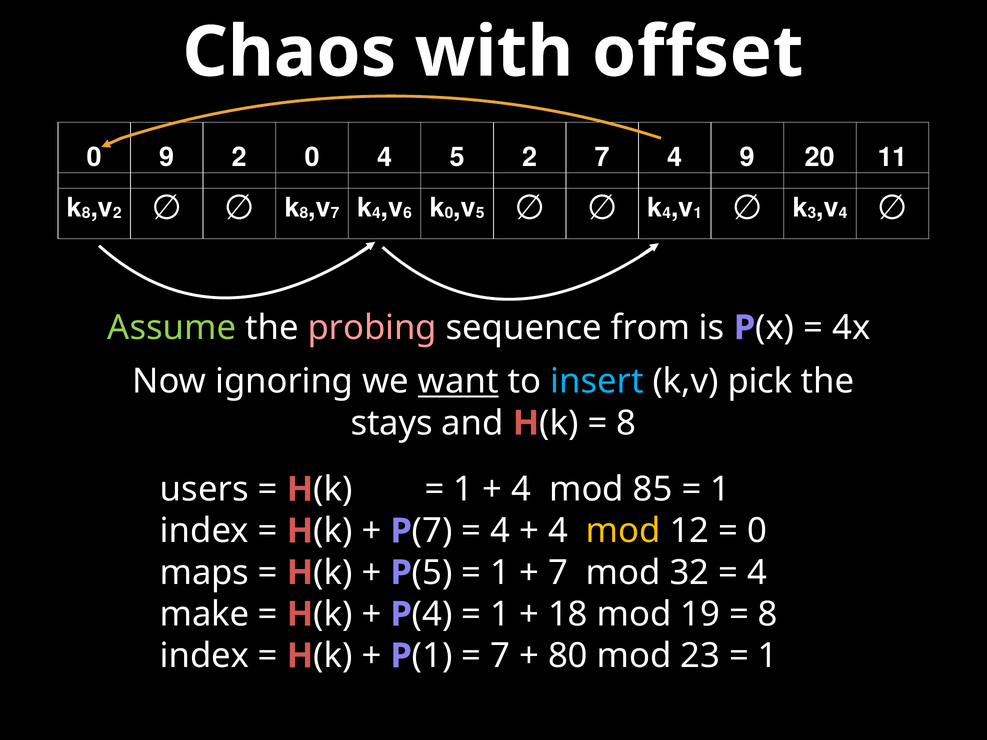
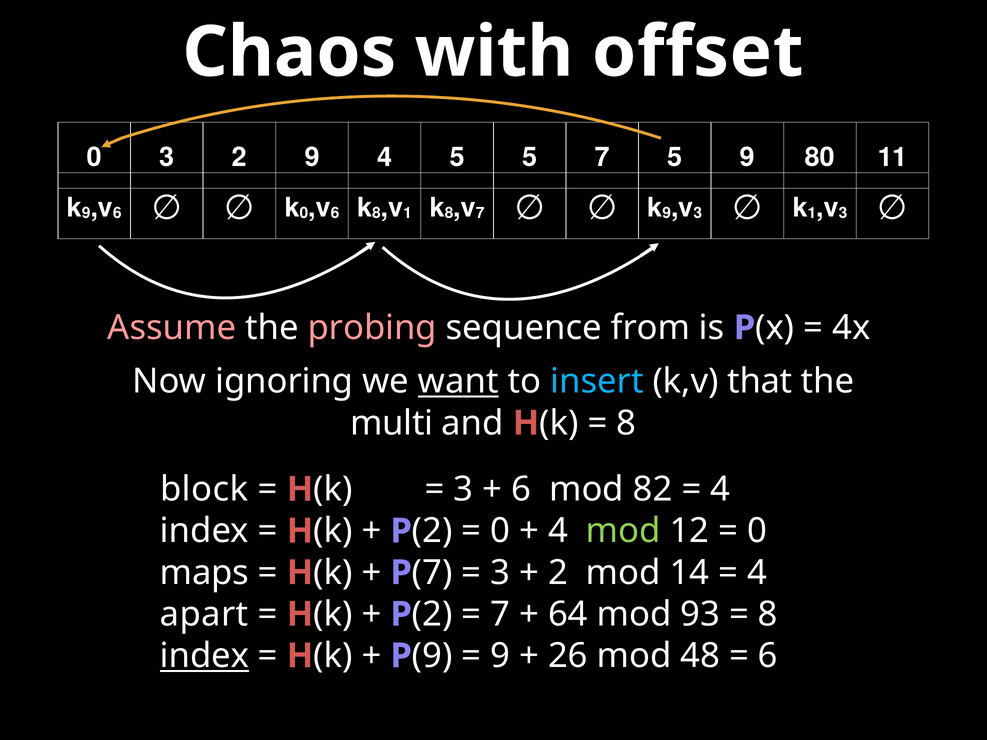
0 9: 9 -> 3
2 0: 0 -> 9
5 2: 2 -> 5
7 4: 4 -> 5
20: 20 -> 80
8 at (86, 213): 8 -> 9
2 at (117, 213): 2 -> 6
8 at (304, 213): 8 -> 0
7 at (335, 213): 7 -> 6
4 at (376, 213): 4 -> 8
6 at (408, 213): 6 -> 1
0 at (449, 213): 0 -> 8
5 at (480, 213): 5 -> 7
4 at (667, 213): 4 -> 9
1 at (698, 213): 1 -> 3
3 at (812, 213): 3 -> 1
4 at (843, 213): 4 -> 3
Assume colour: light green -> pink
pick: pick -> that
stays: stays -> multi
users: users -> block
1 at (463, 490): 1 -> 3
4 at (521, 490): 4 -> 6
85: 85 -> 82
1 at (720, 490): 1 -> 4
7 at (432, 531): 7 -> 2
4 at (500, 531): 4 -> 0
mod at (623, 531) colour: yellow -> light green
5 at (432, 573): 5 -> 7
1 at (500, 573): 1 -> 3
7 at (558, 573): 7 -> 2
32: 32 -> 14
make: make -> apart
4 at (432, 615): 4 -> 2
1 at (500, 615): 1 -> 7
18: 18 -> 64
19: 19 -> 93
index at (204, 656) underline: none -> present
1 at (432, 656): 1 -> 9
7 at (500, 656): 7 -> 9
80: 80 -> 26
23: 23 -> 48
1 at (768, 656): 1 -> 6
